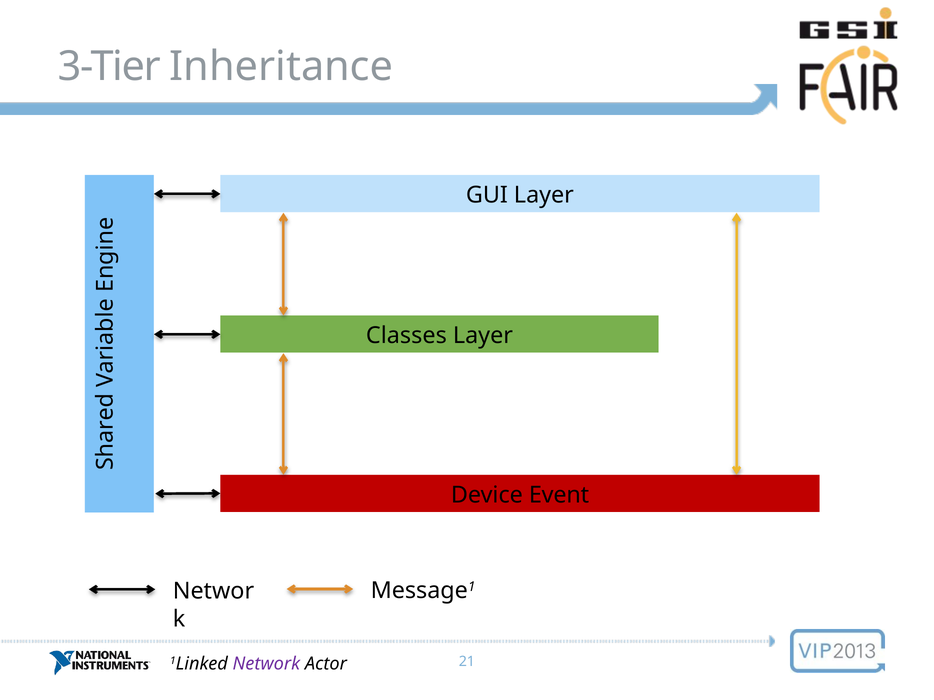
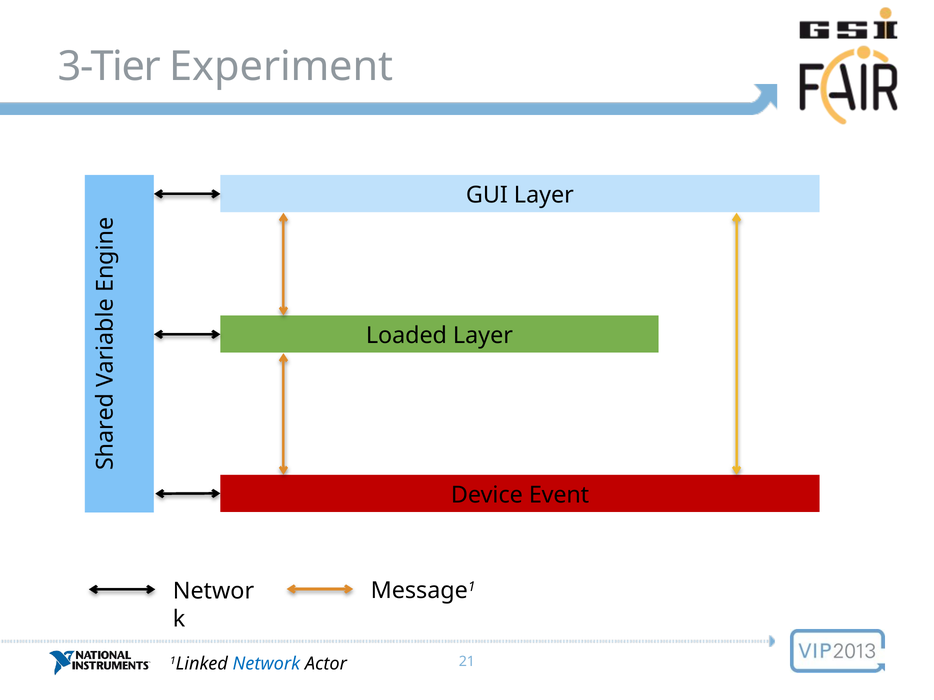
Inheritance: Inheritance -> Experiment
Classes: Classes -> Loaded
Network colour: purple -> blue
